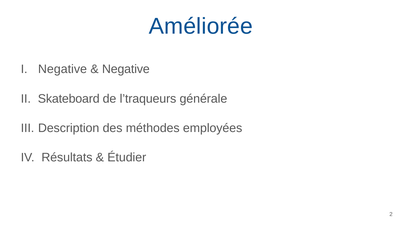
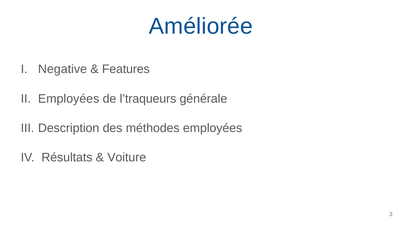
Negative at (126, 69): Negative -> Features
Skateboard at (69, 99): Skateboard -> Employées
Étudier: Étudier -> Voiture
